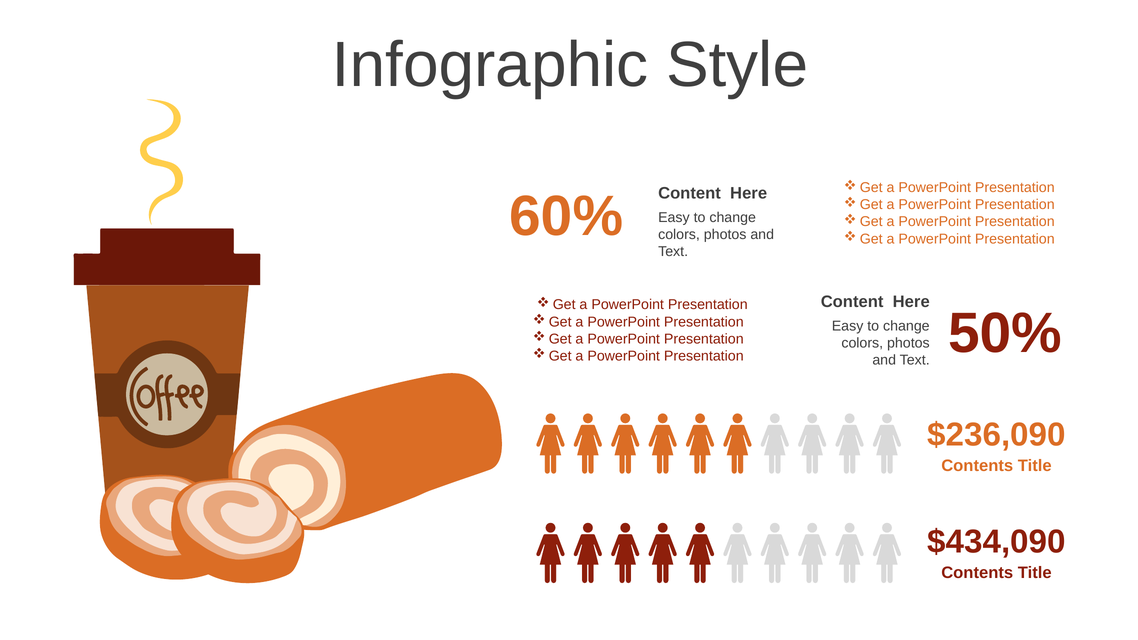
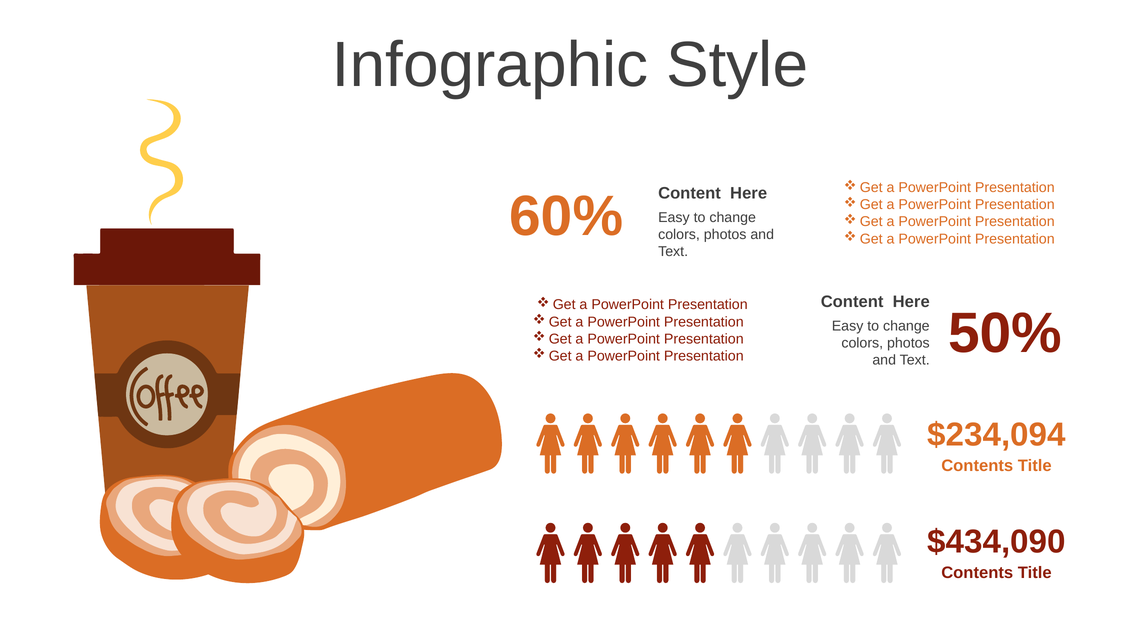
$236,090: $236,090 -> $234,094
